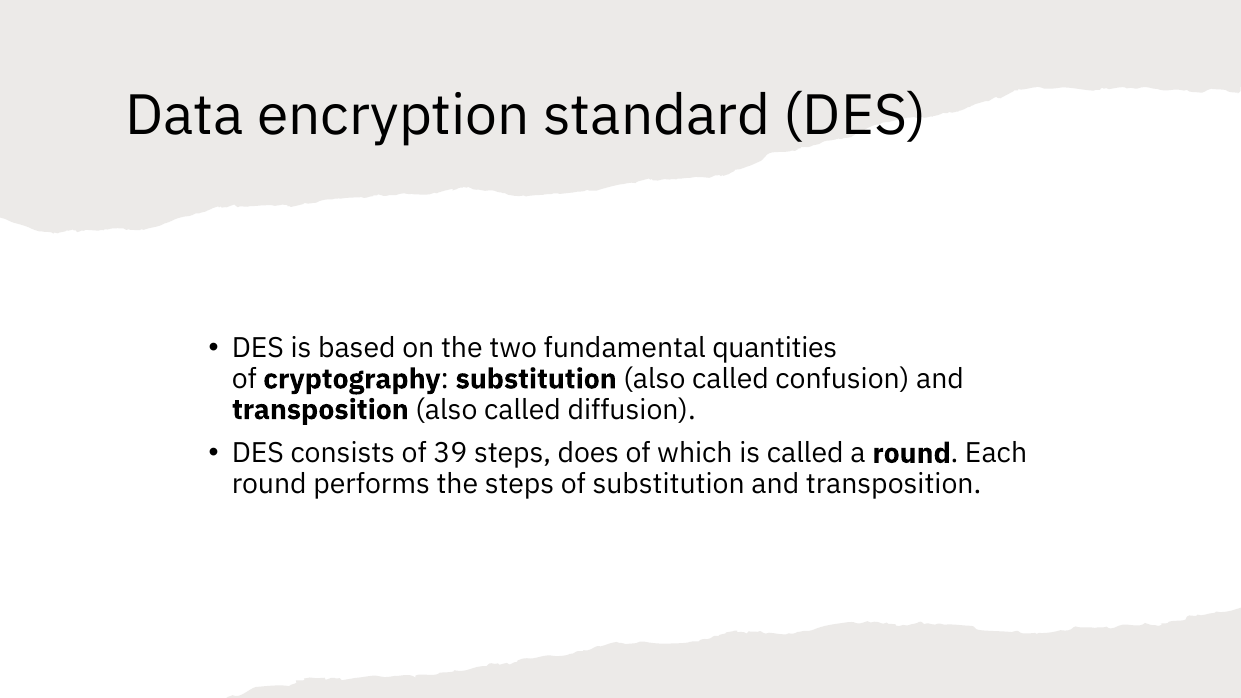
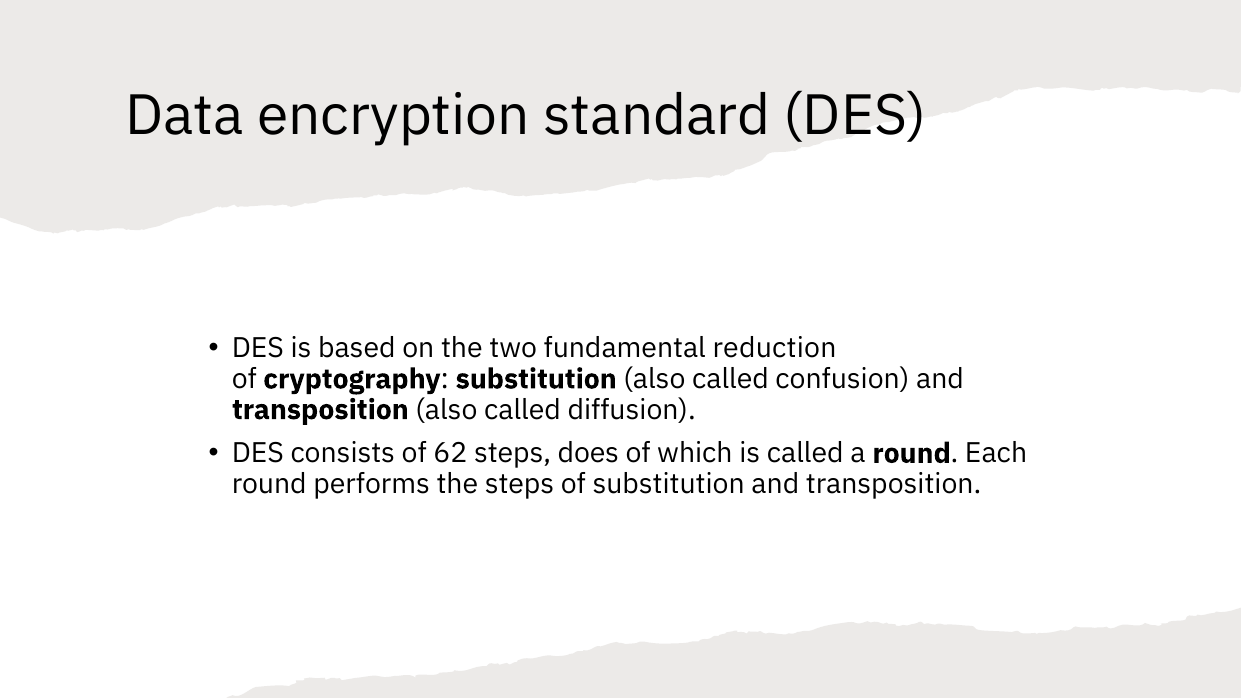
quantities: quantities -> reduction
39: 39 -> 62
